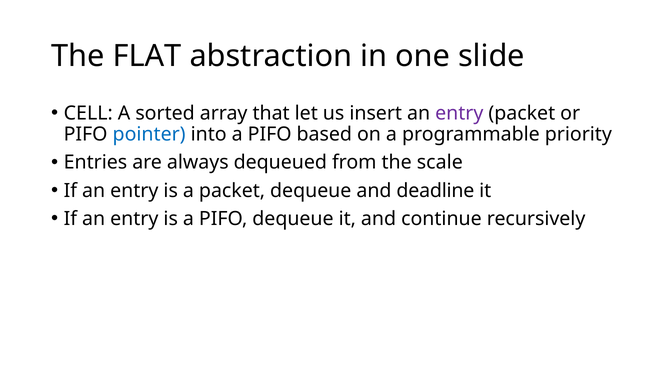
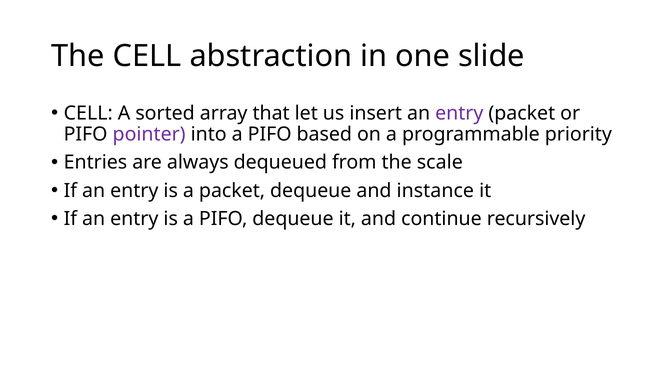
The FLAT: FLAT -> CELL
pointer colour: blue -> purple
deadline: deadline -> instance
